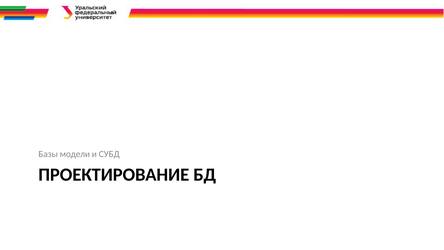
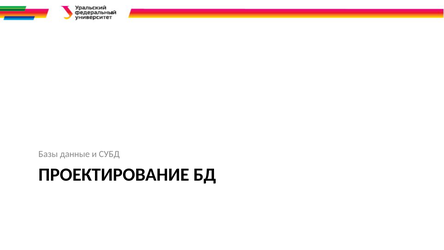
модели: модели -> данные
